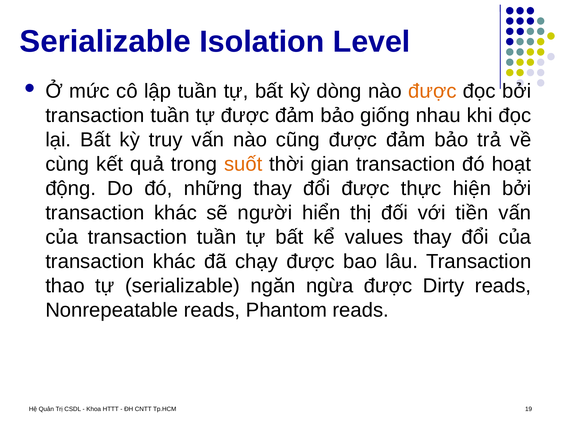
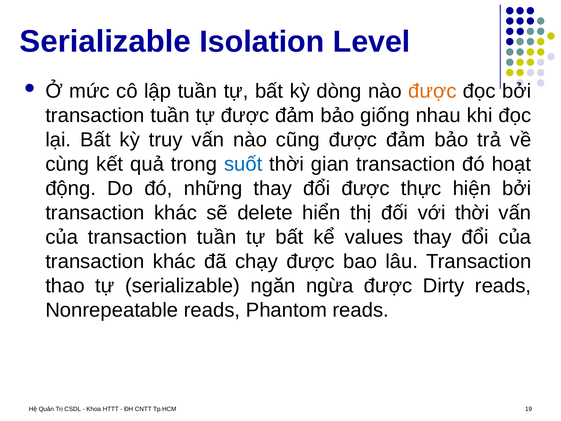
suốt colour: orange -> blue
người: người -> delete
với tiền: tiền -> thời
